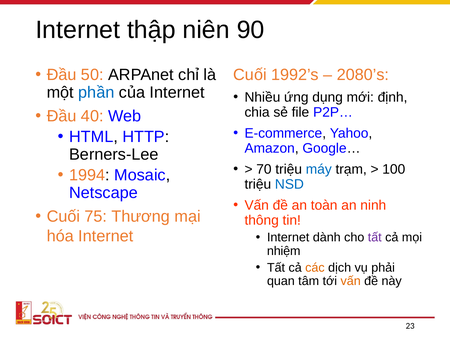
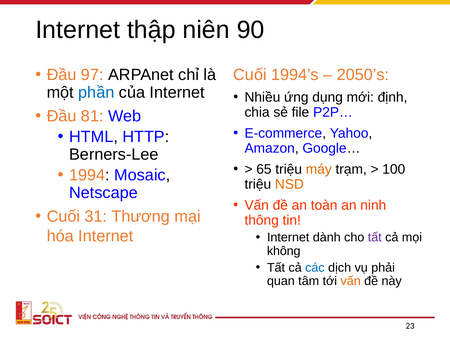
50: 50 -> 97
1992’s: 1992’s -> 1994’s
2080’s: 2080’s -> 2050’s
40: 40 -> 81
70: 70 -> 65
máy colour: blue -> orange
NSD colour: blue -> orange
75: 75 -> 31
nhiệm: nhiệm -> không
các colour: orange -> blue
